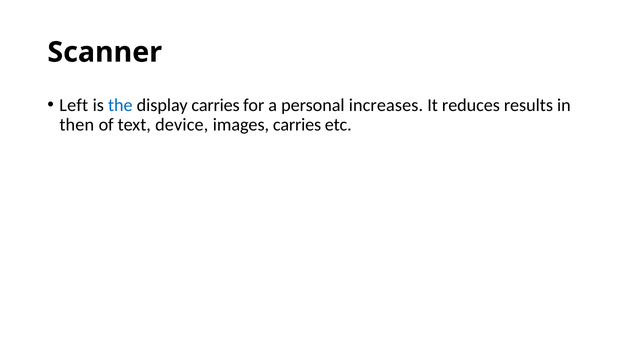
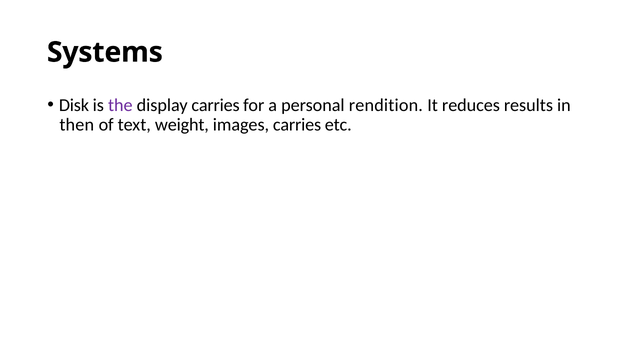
Scanner: Scanner -> Systems
Left: Left -> Disk
the colour: blue -> purple
increases: increases -> rendition
device: device -> weight
